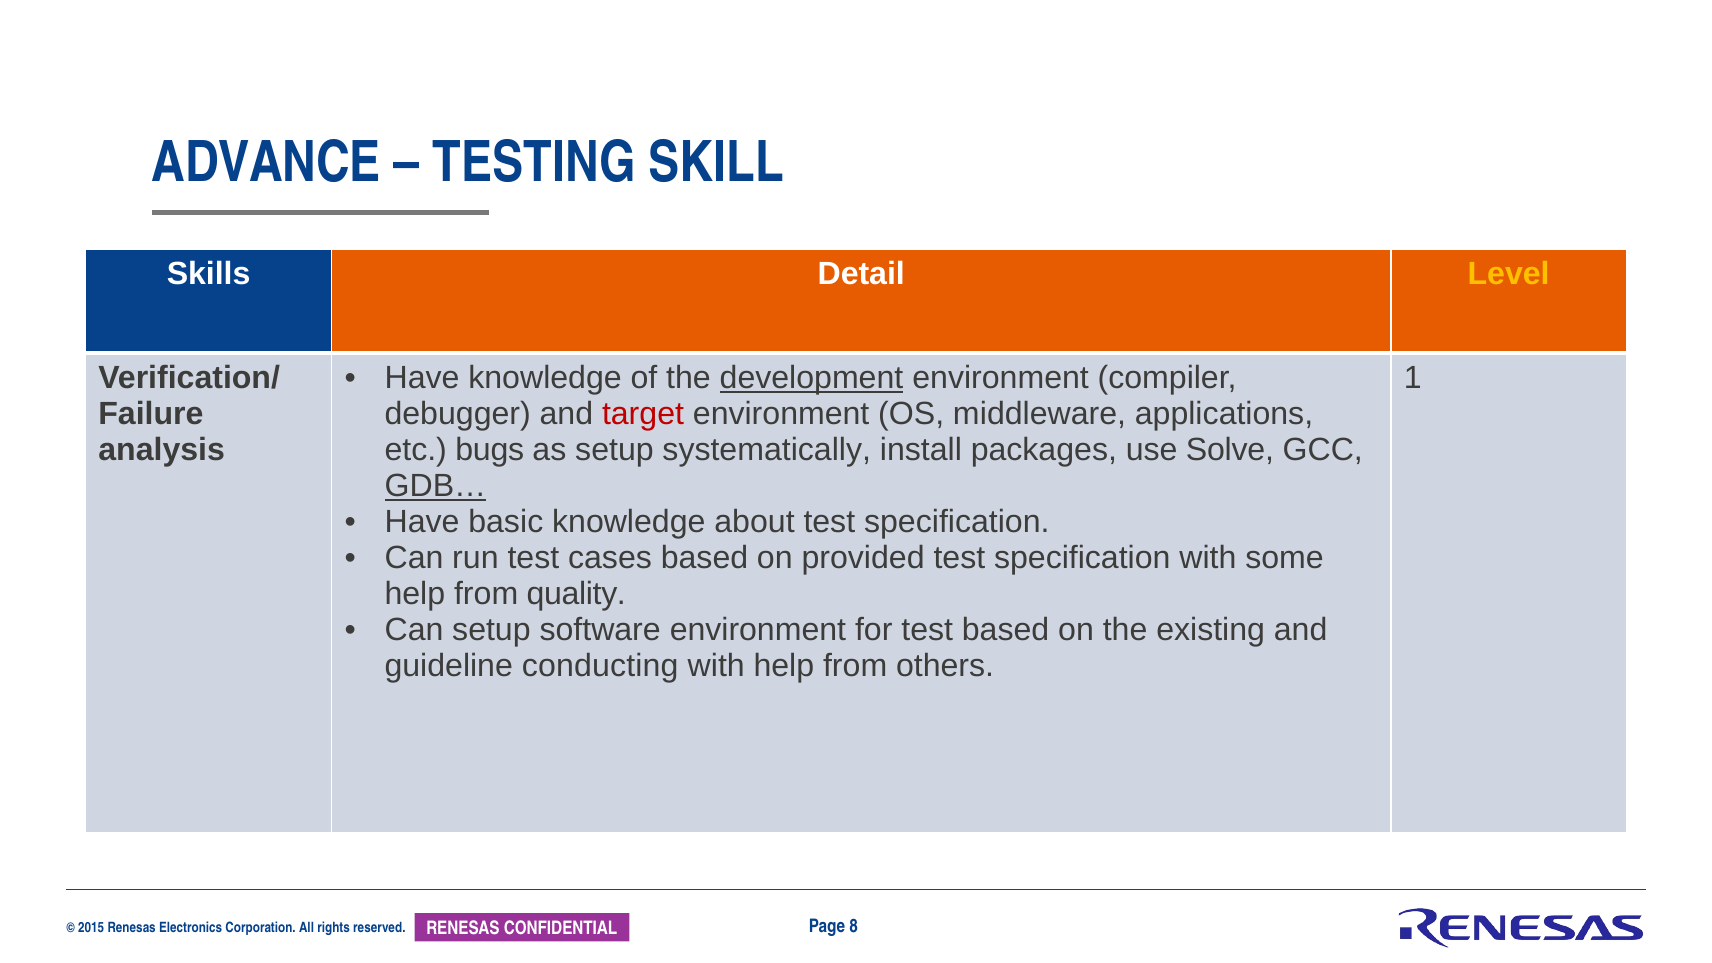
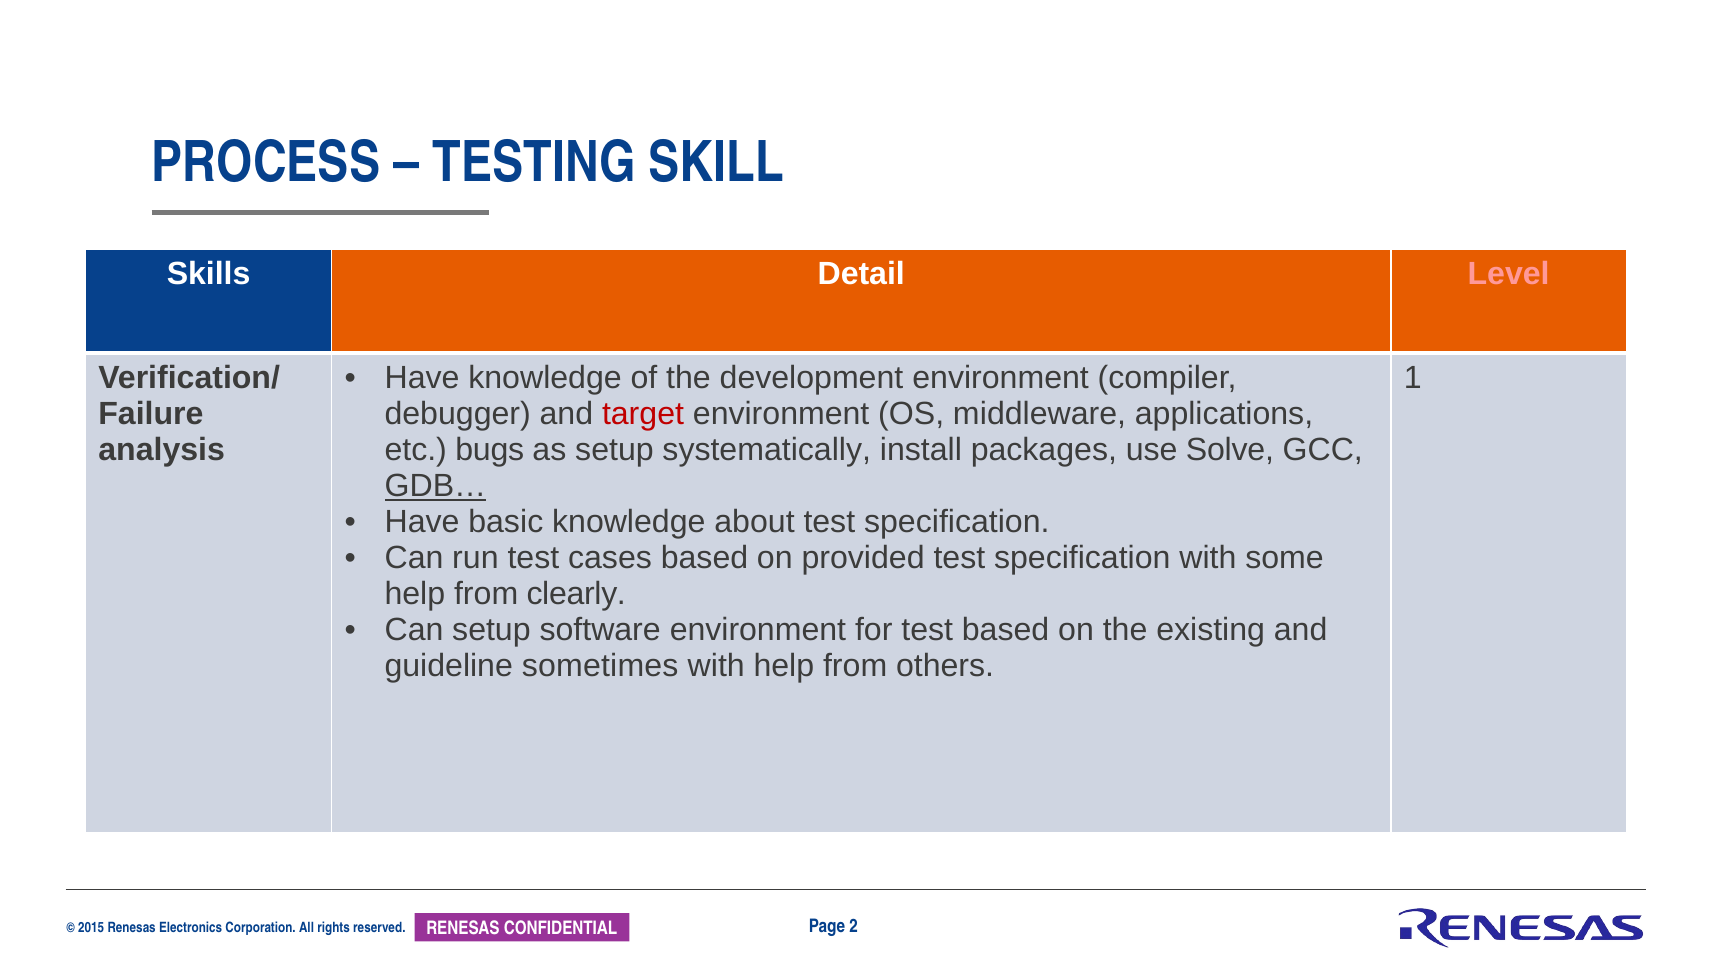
ADVANCE: ADVANCE -> PROCESS
Level colour: yellow -> pink
development underline: present -> none
quality: quality -> clearly
conducting: conducting -> sometimes
8: 8 -> 2
